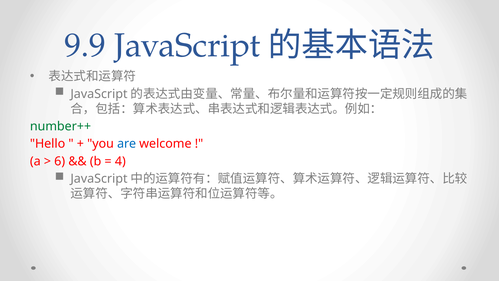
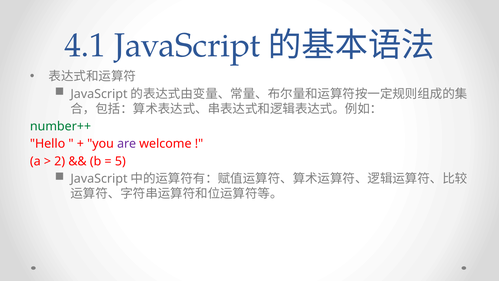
9.9: 9.9 -> 4.1
are colour: blue -> purple
6: 6 -> 2
4: 4 -> 5
